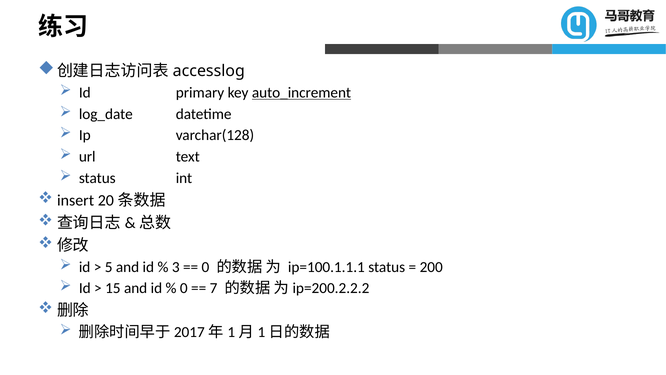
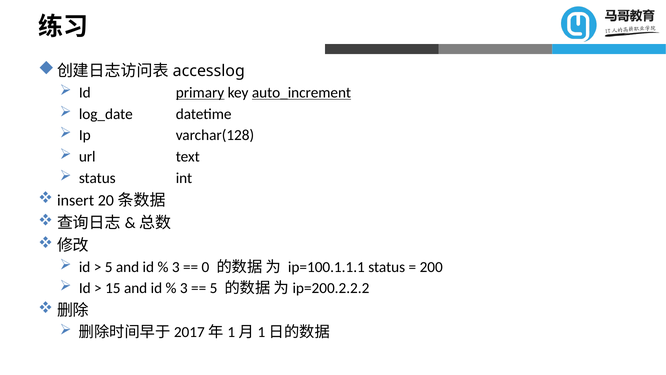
primary underline: none -> present
0 at (184, 288): 0 -> 3
7 at (214, 288): 7 -> 5
